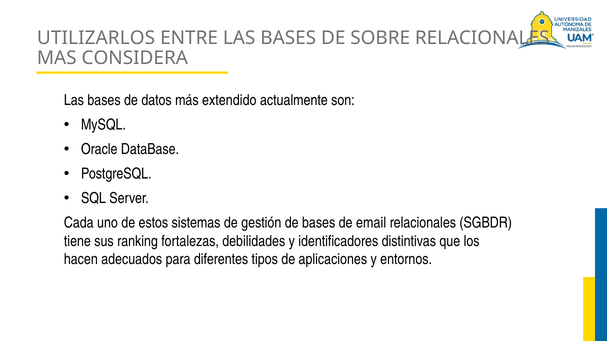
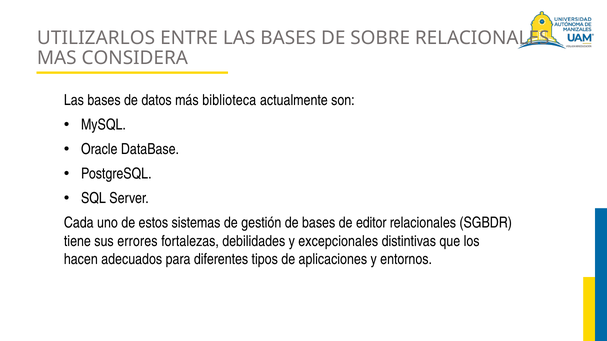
extendido: extendido -> biblioteca
email: email -> editor
ranking: ranking -> errores
identificadores: identificadores -> excepcionales
